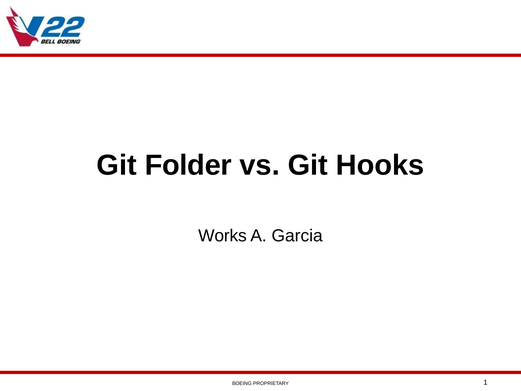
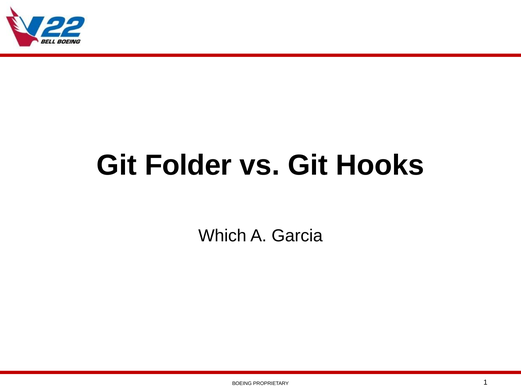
Works: Works -> Which
